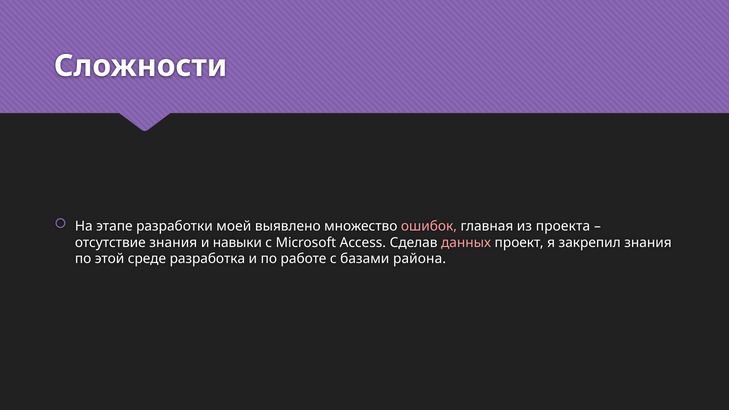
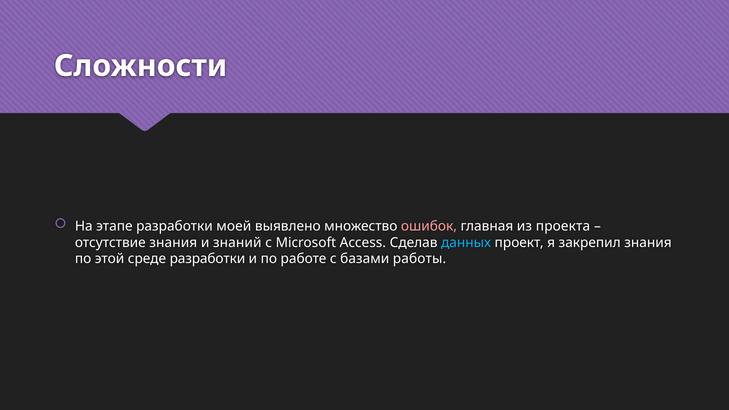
навыки: навыки -> знаний
данных colour: pink -> light blue
среде разработка: разработка -> разработки
района: района -> работы
